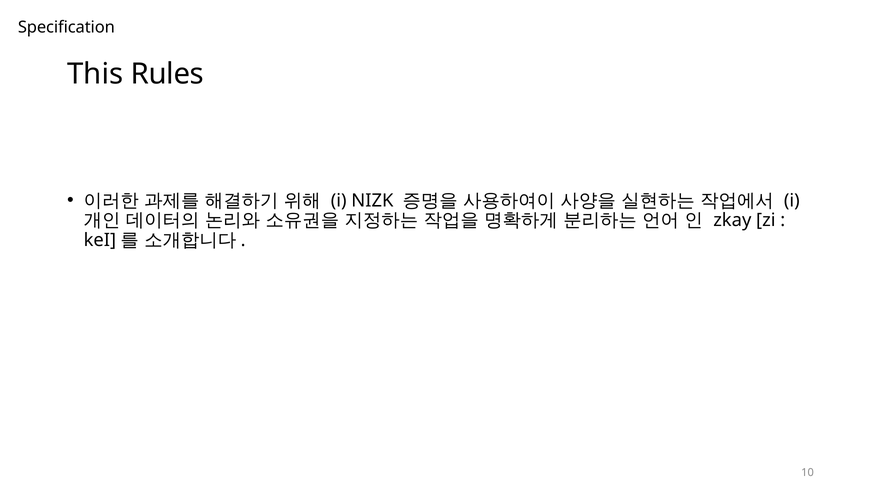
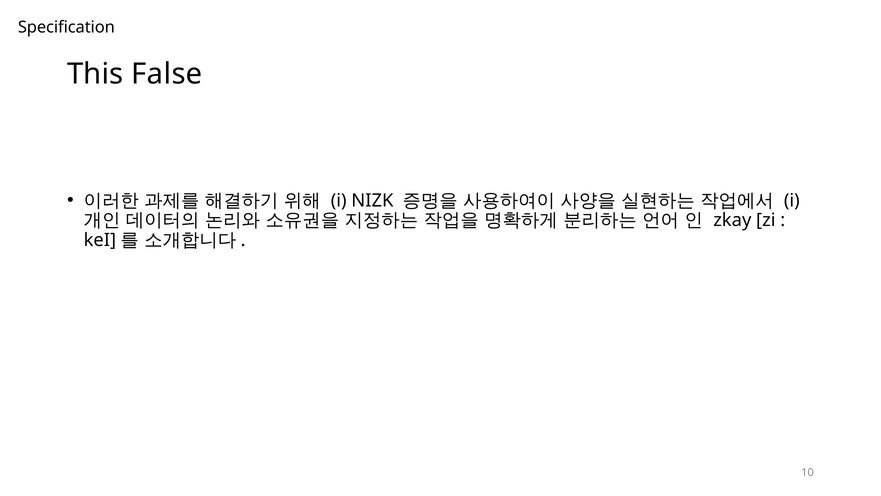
Rules: Rules -> False
